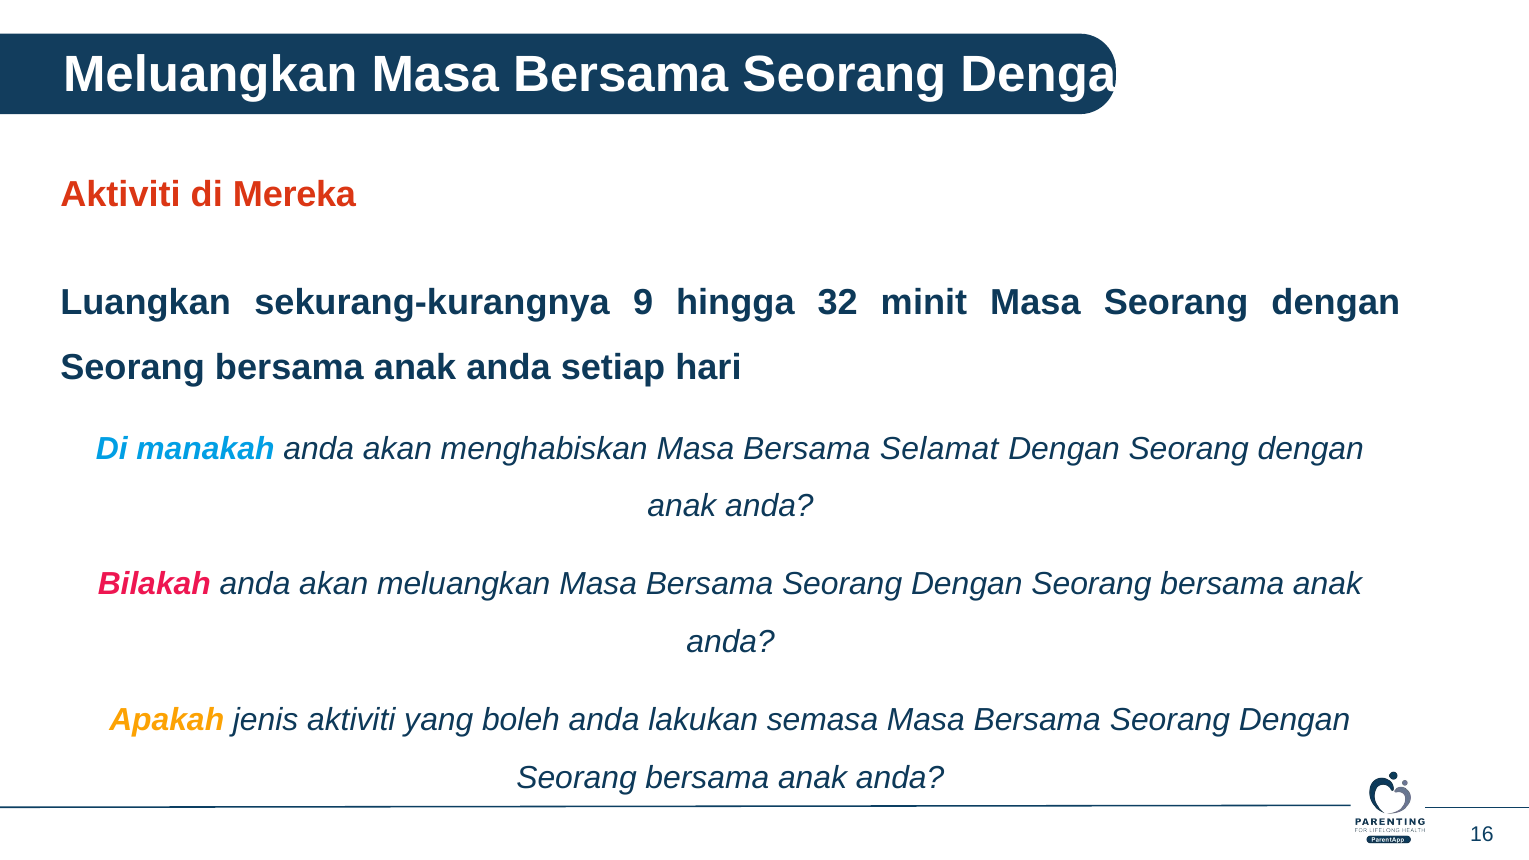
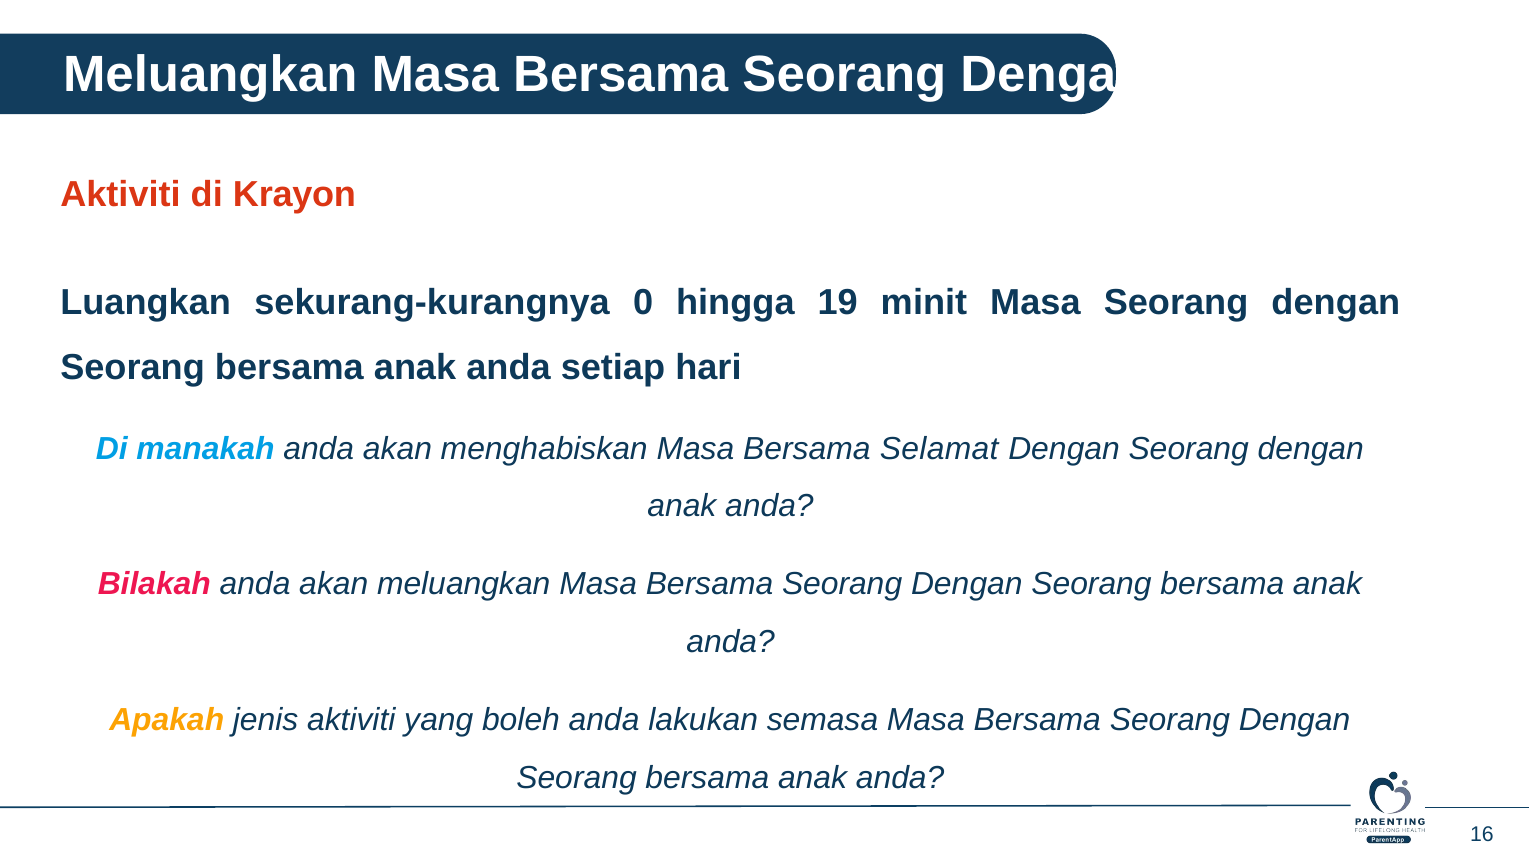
Mereka: Mereka -> Krayon
9: 9 -> 0
32: 32 -> 19
